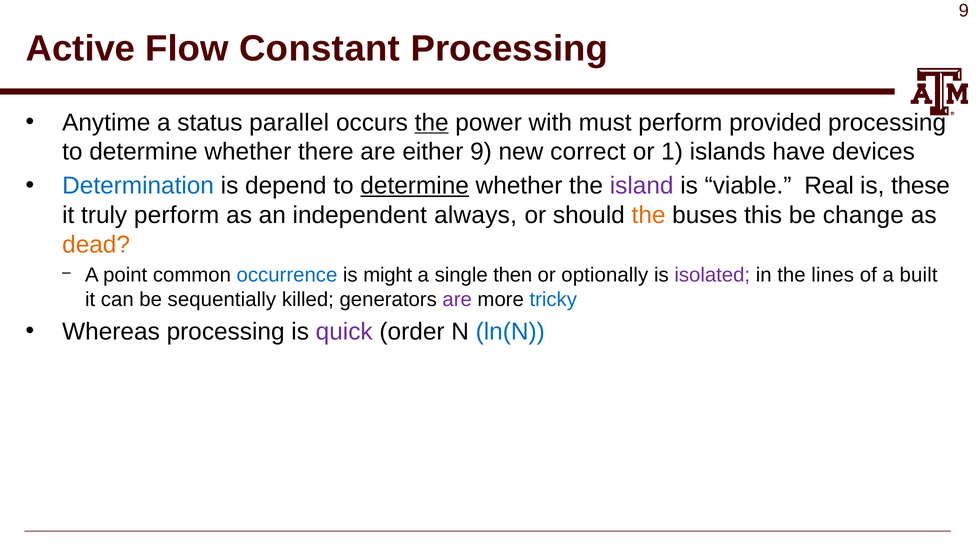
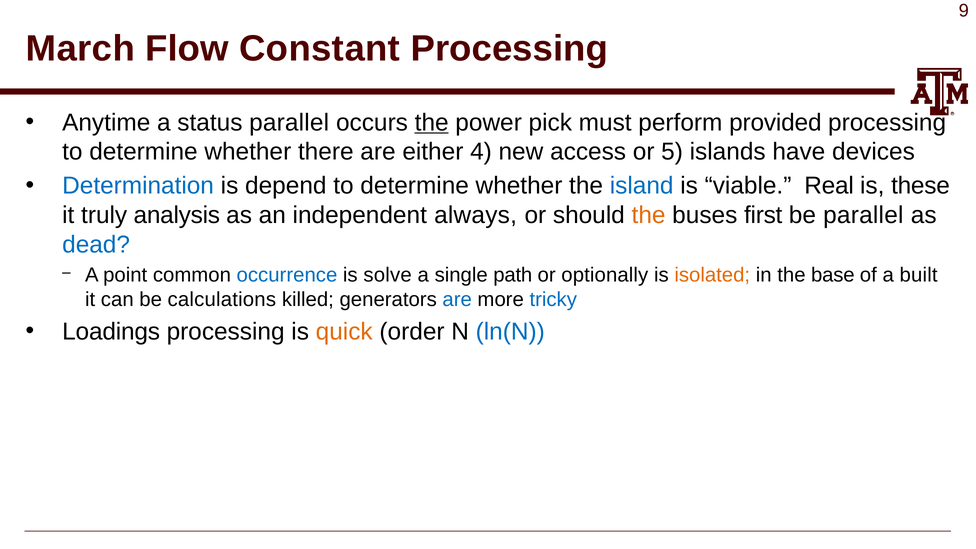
Active: Active -> March
with: with -> pick
either 9: 9 -> 4
correct: correct -> access
1: 1 -> 5
determine at (415, 186) underline: present -> none
island colour: purple -> blue
truly perform: perform -> analysis
this: this -> first
be change: change -> parallel
dead colour: orange -> blue
might: might -> solve
then: then -> path
isolated colour: purple -> orange
lines: lines -> base
sequentially: sequentially -> calculations
are at (457, 300) colour: purple -> blue
Whereas: Whereas -> Loadings
quick colour: purple -> orange
